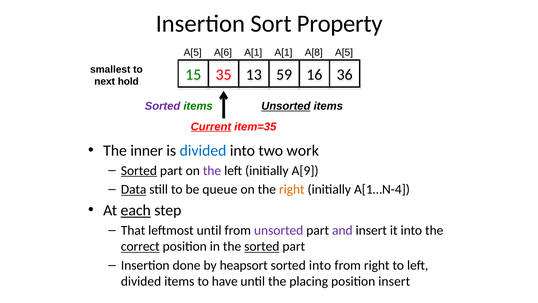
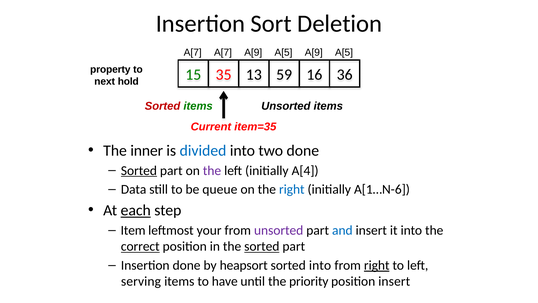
Property: Property -> Deletion
A[5 at (193, 52): A[5 -> A[7
A[6 at (223, 52): A[6 -> A[7
A[1 at (253, 52): A[1 -> A[9
A[1 at (283, 52): A[1 -> A[5
A[8 at (314, 52): A[8 -> A[9
smallest: smallest -> property
Sorted at (163, 106) colour: purple -> red
Unsorted at (286, 106) underline: present -> none
Current underline: present -> none
two work: work -> done
A[9: A[9 -> A[4
Data underline: present -> none
right at (292, 189) colour: orange -> blue
A[1…N-4: A[1…N-4 -> A[1…N-6
That: That -> Item
leftmost until: until -> your
and colour: purple -> blue
right at (377, 265) underline: none -> present
divided at (141, 281): divided -> serving
placing: placing -> priority
